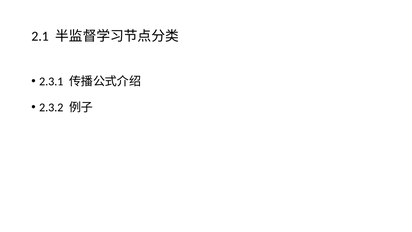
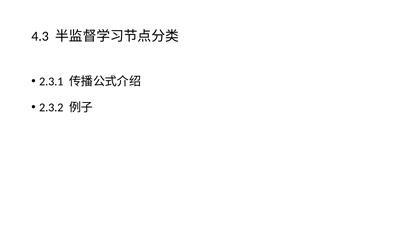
2.1: 2.1 -> 4.3
